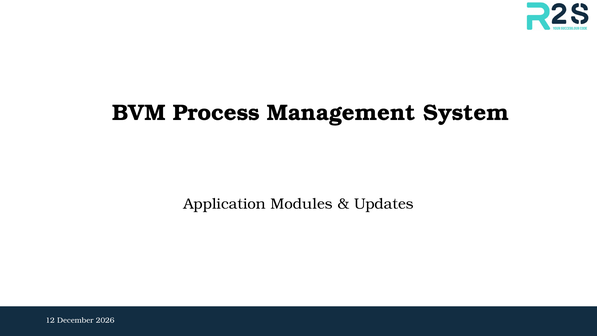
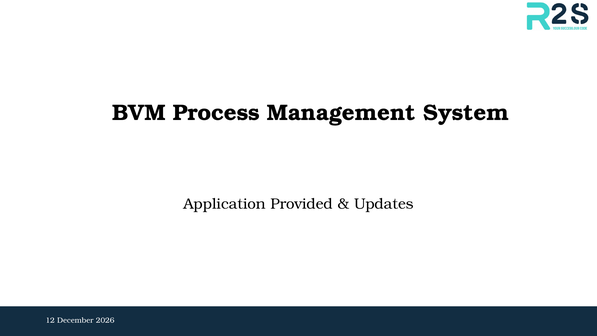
Modules: Modules -> Provided
